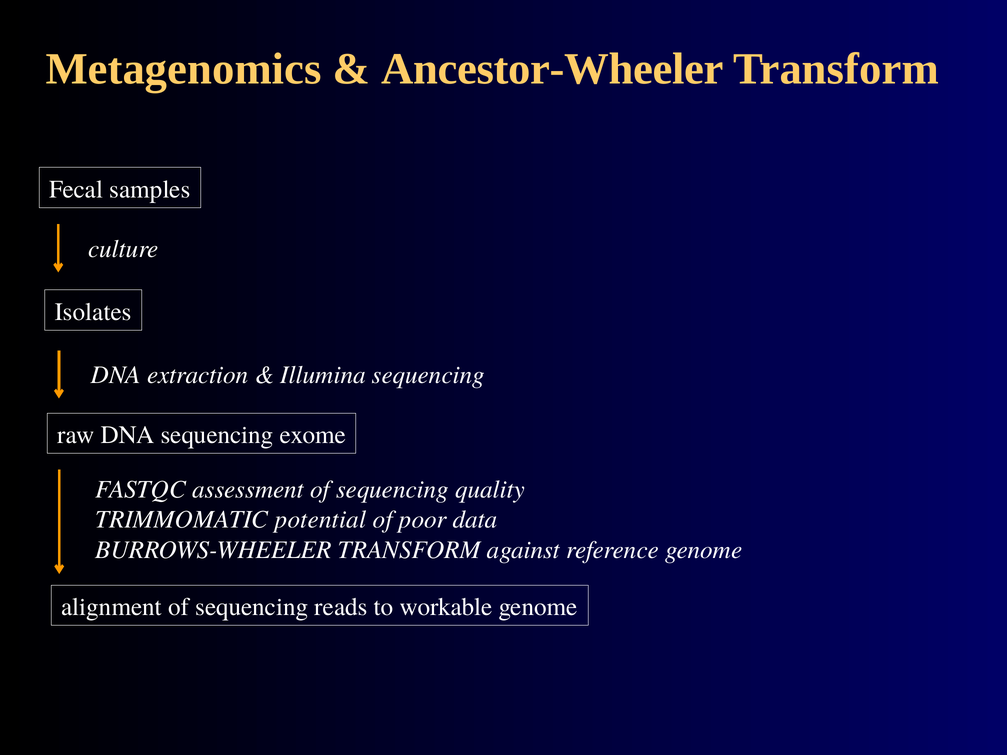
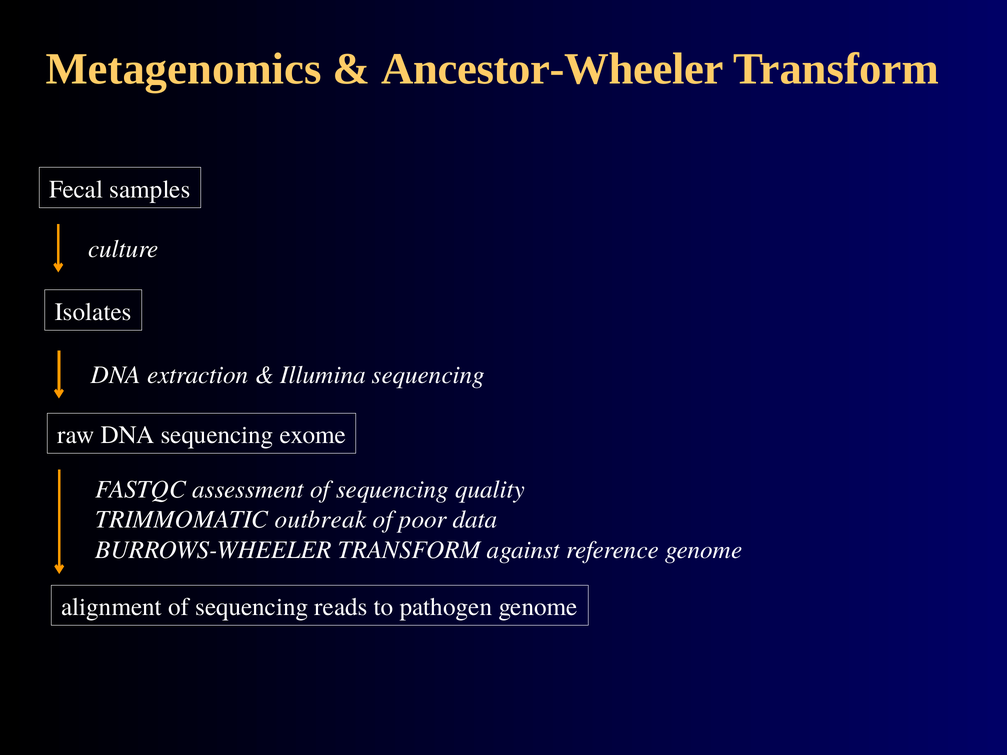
potential: potential -> outbreak
workable: workable -> pathogen
